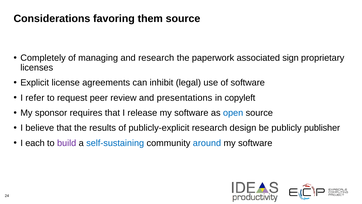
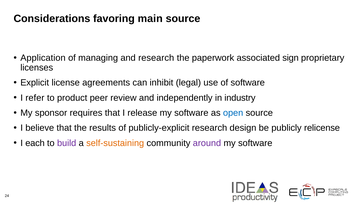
them: them -> main
Completely: Completely -> Application
request: request -> product
presentations: presentations -> independently
copyleft: copyleft -> industry
publisher: publisher -> relicense
self-sustaining colour: blue -> orange
around colour: blue -> purple
